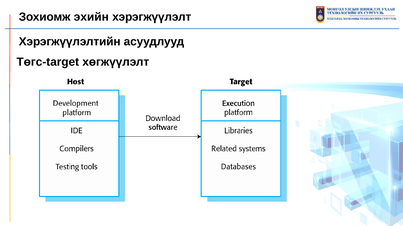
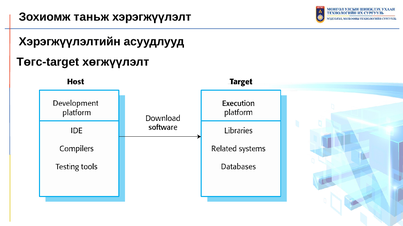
эхийн: эхийн -> таньж
